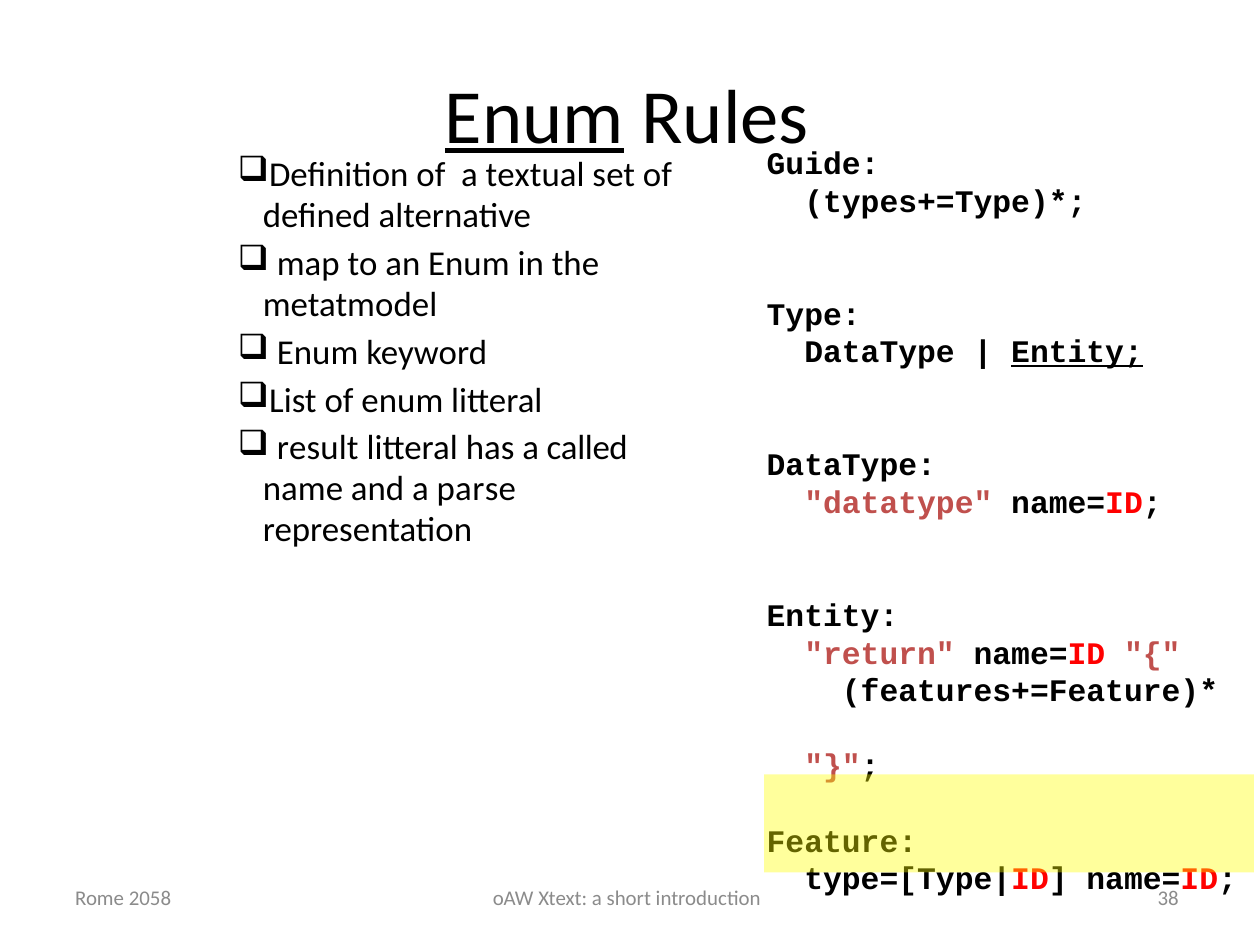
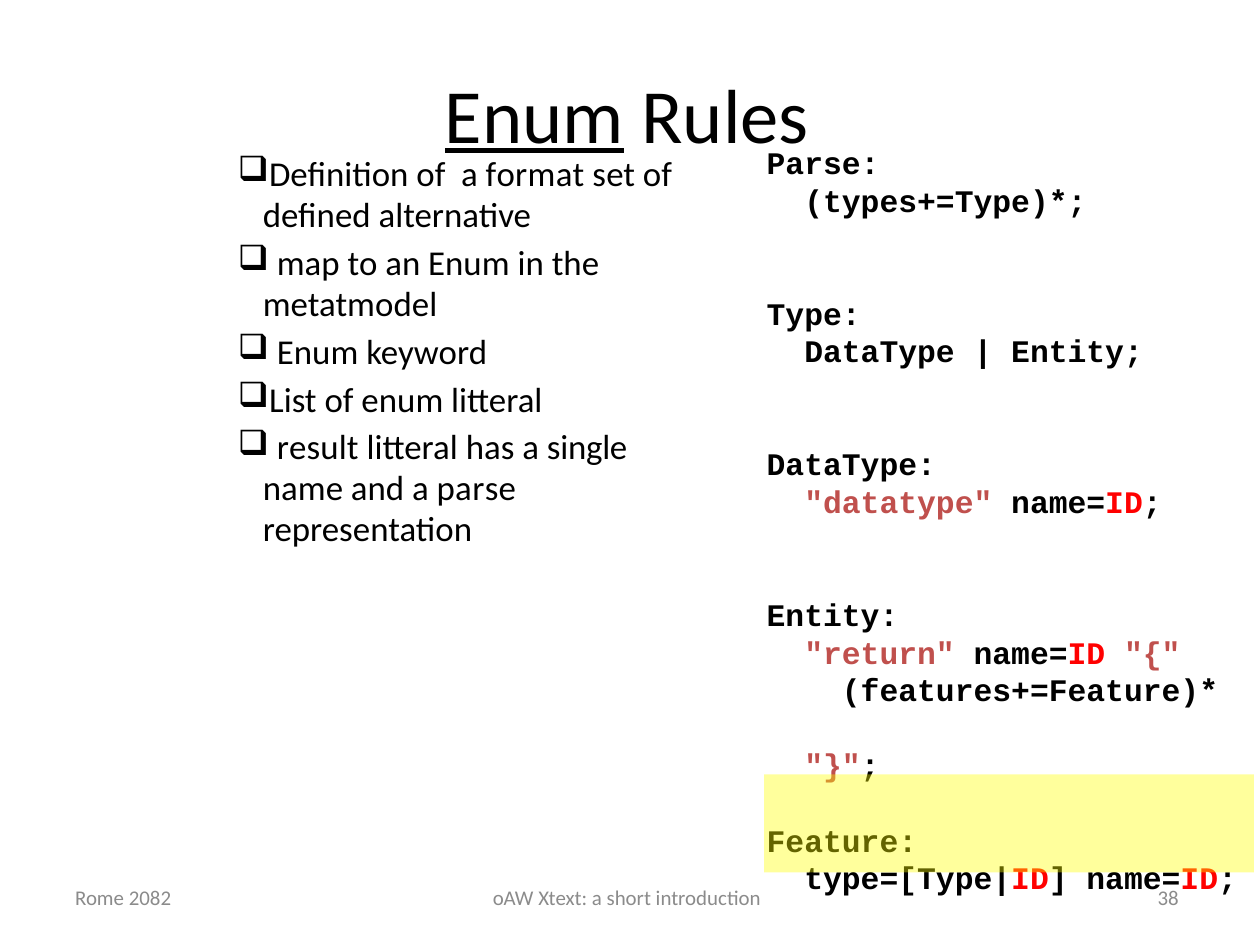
Guide at (823, 164): Guide -> Parse
textual: textual -> format
Entity at (1077, 352) underline: present -> none
called: called -> single
2058: 2058 -> 2082
